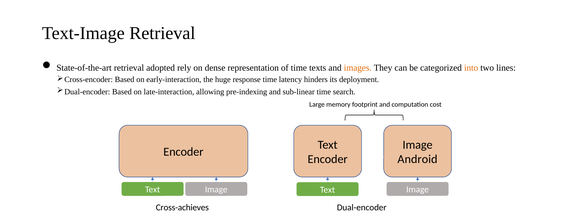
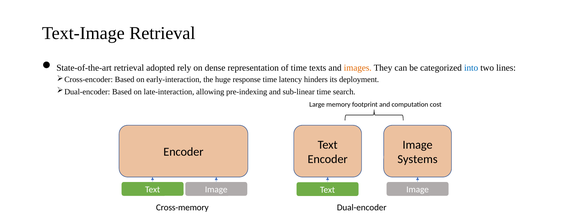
into colour: orange -> blue
Android: Android -> Systems
Cross-achieves: Cross-achieves -> Cross-memory
